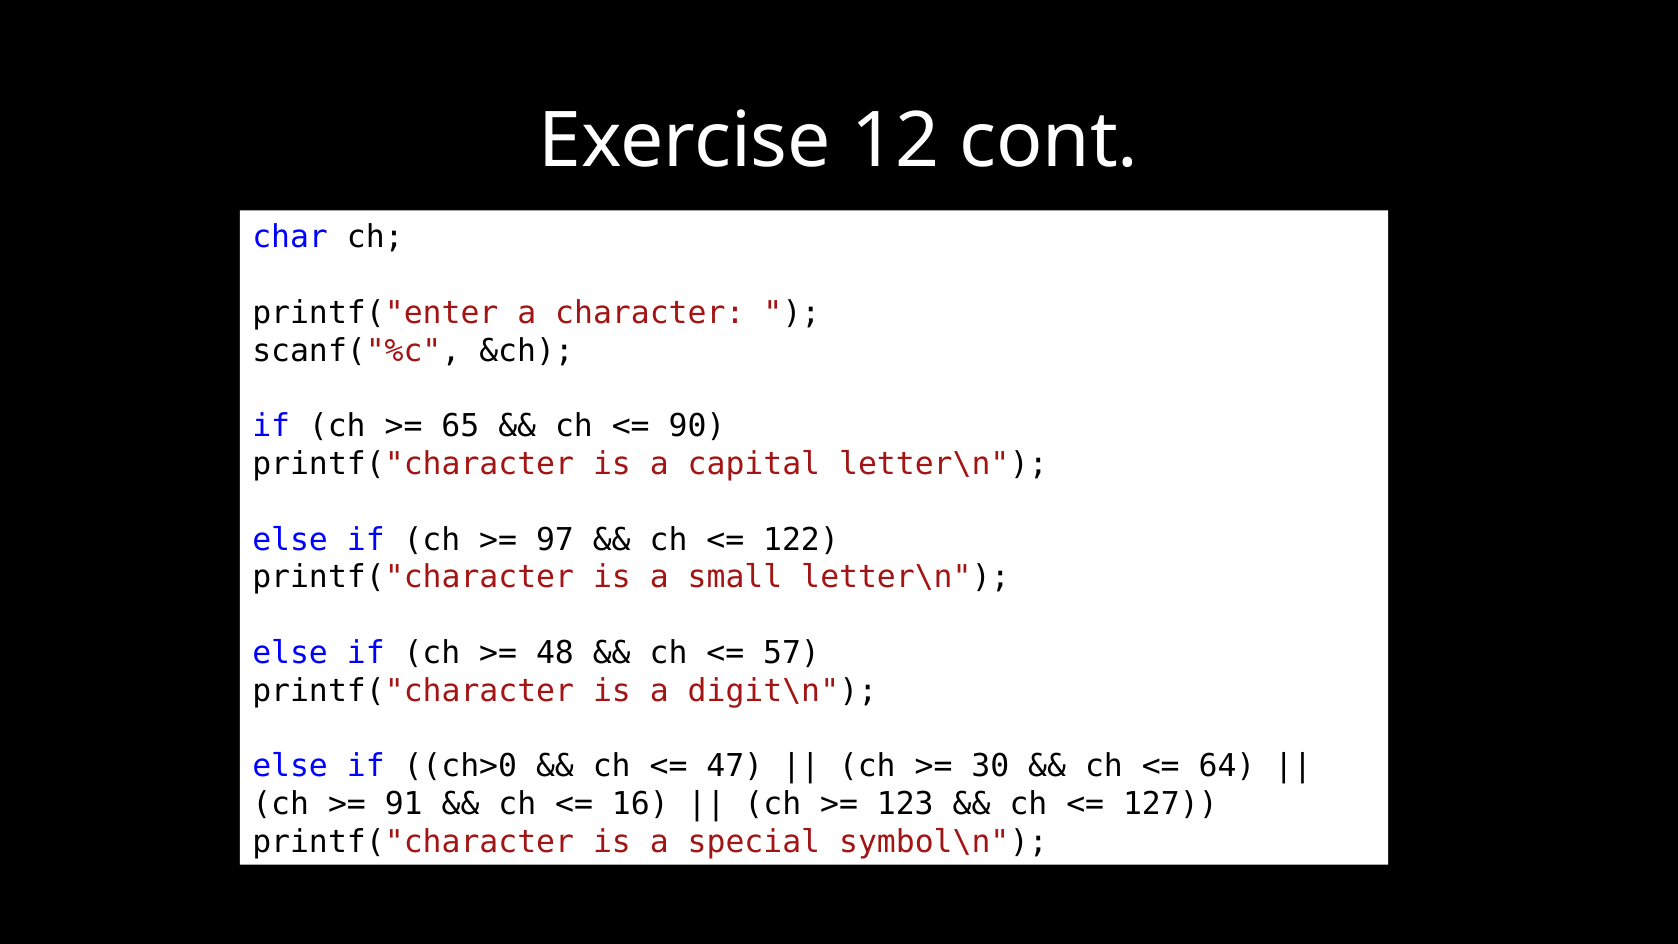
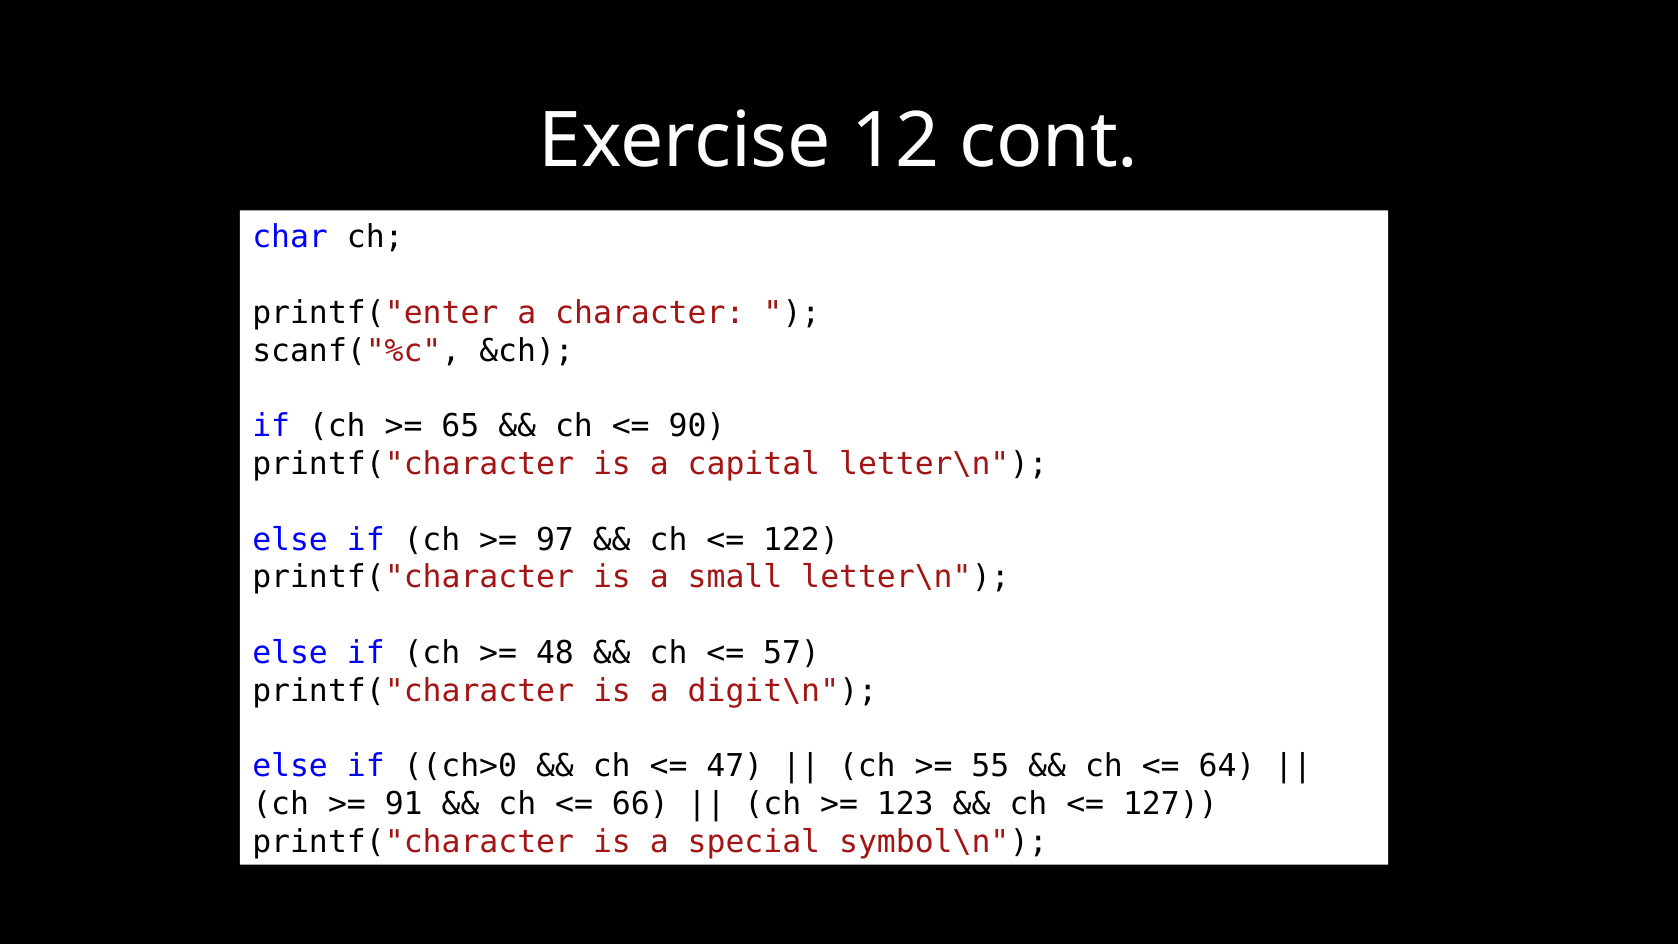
30: 30 -> 55
16: 16 -> 66
